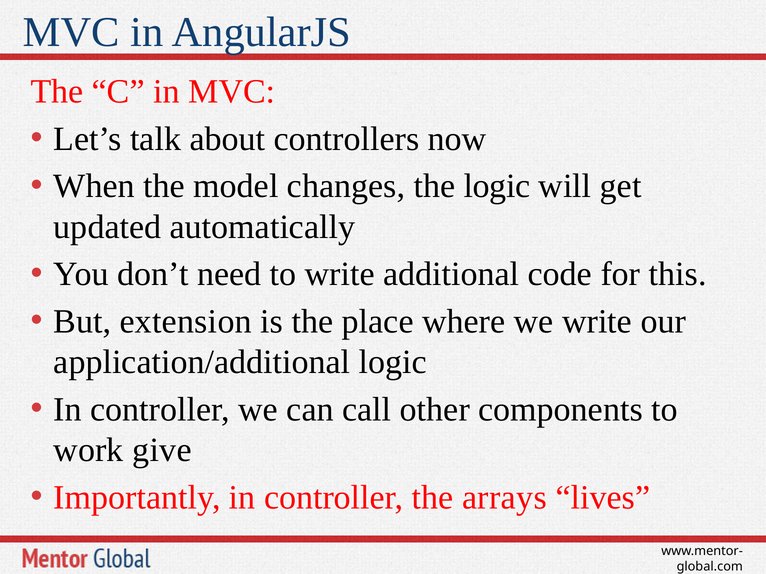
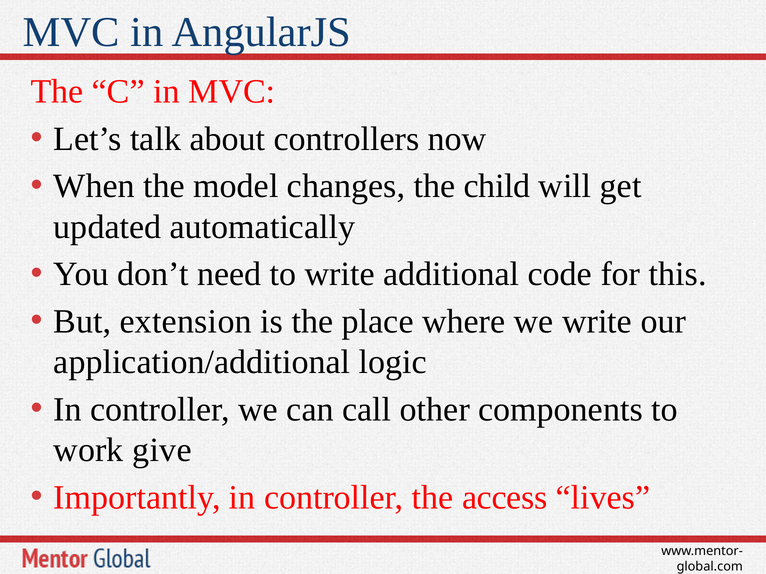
the logic: logic -> child
arrays: arrays -> access
